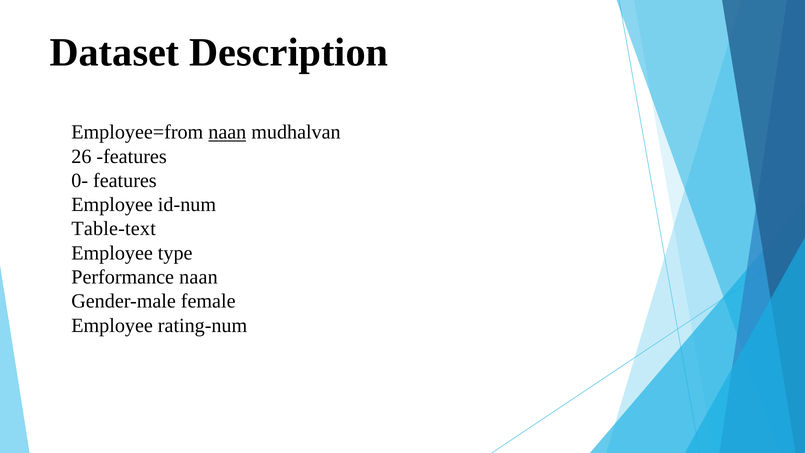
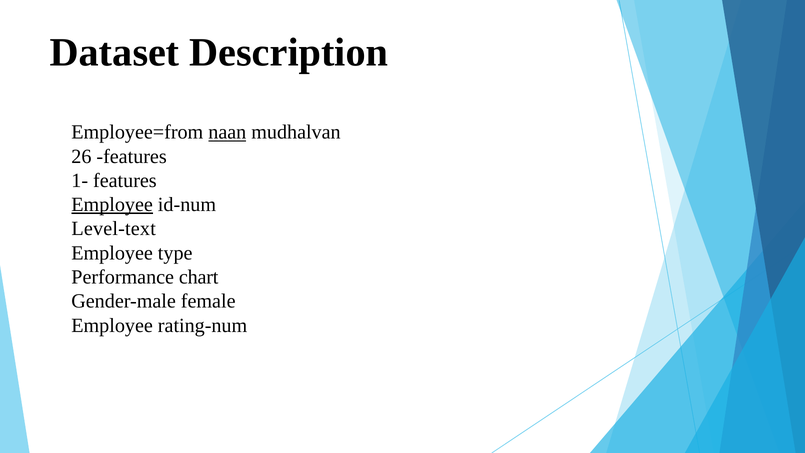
0-: 0- -> 1-
Employee at (112, 205) underline: none -> present
Table-text: Table-text -> Level-text
Performance naan: naan -> chart
